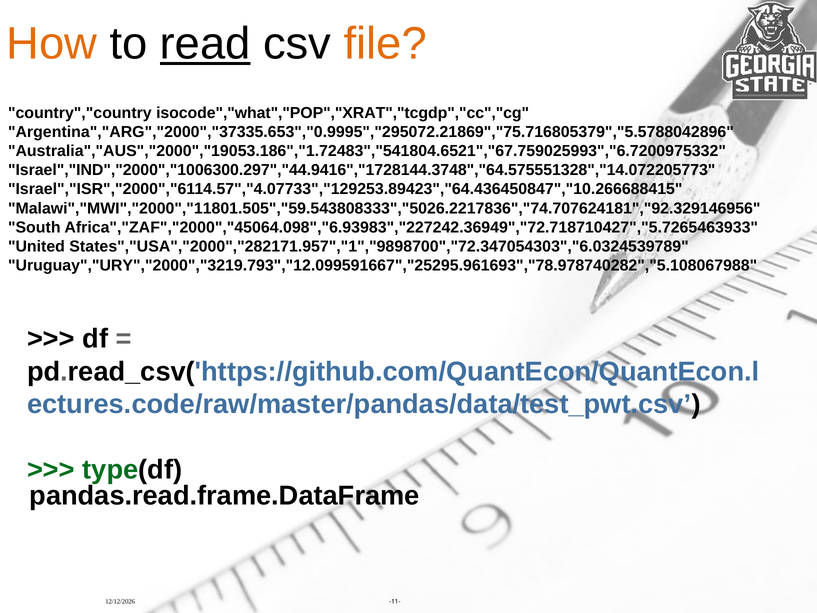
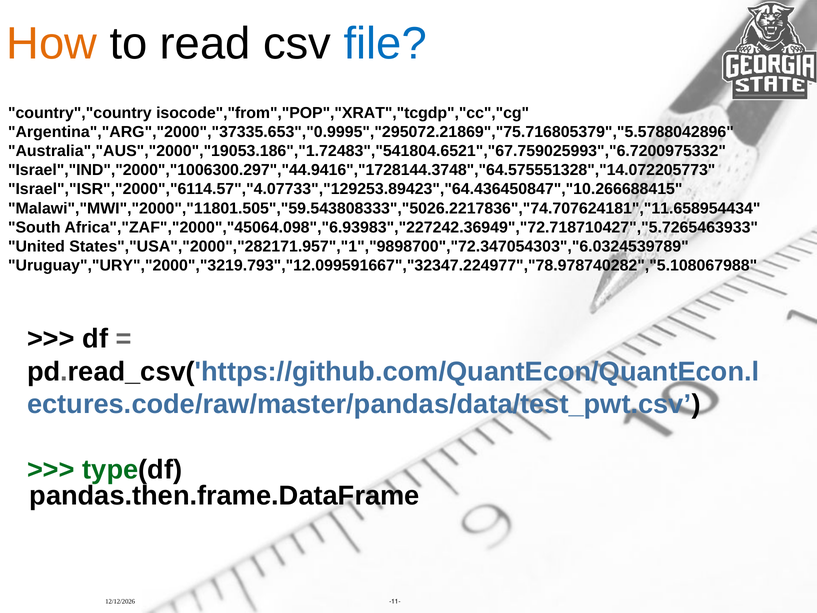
read underline: present -> none
file colour: orange -> blue
isocode","what","POP","XRAT","tcgdp","cc","cg: isocode","what","POP","XRAT","tcgdp","cc","cg -> isocode","from","POP","XRAT","tcgdp","cc","cg
Malawi","MWI","2000","11801.505","59.543808333","5026.2217836","74.707624181","92.329146956: Malawi","MWI","2000","11801.505","59.543808333","5026.2217836","74.707624181","92.329146956 -> Malawi","MWI","2000","11801.505","59.543808333","5026.2217836","74.707624181","11.658954434
Uruguay","URY","2000","3219.793","12.099591667","25295.961693","78.978740282","5.108067988: Uruguay","URY","2000","3219.793","12.099591667","25295.961693","78.978740282","5.108067988 -> Uruguay","URY","2000","3219.793","12.099591667","32347.224977","78.978740282","5.108067988
pandas.read.frame.DataFrame: pandas.read.frame.DataFrame -> pandas.then.frame.DataFrame
